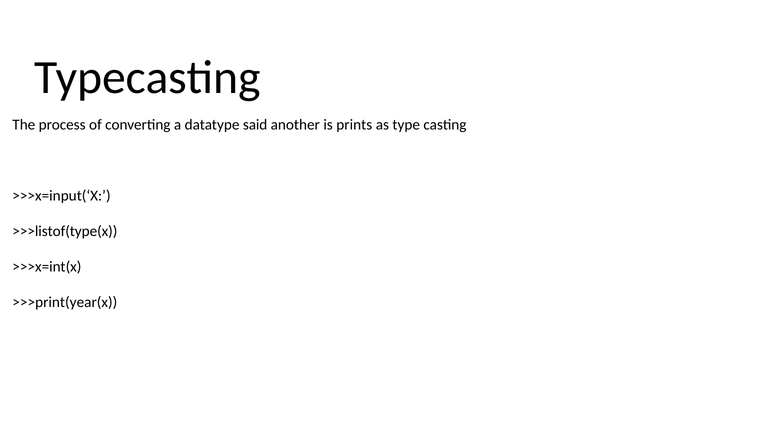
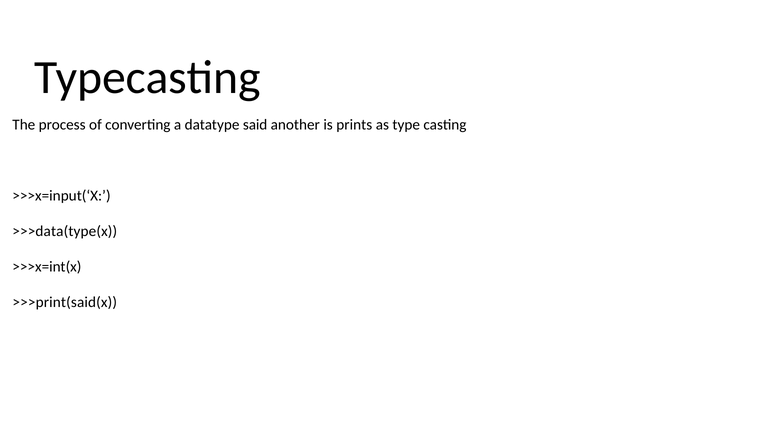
>>>listof(type(x: >>>listof(type(x -> >>>data(type(x
>>>print(year(x: >>>print(year(x -> >>>print(said(x
